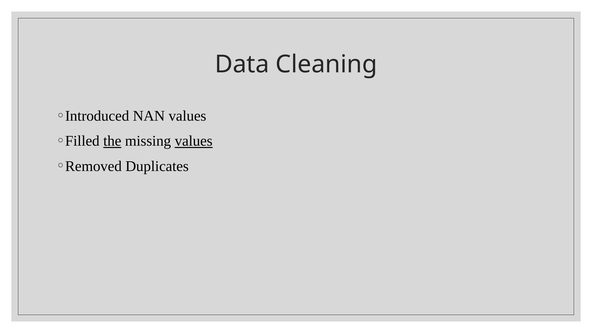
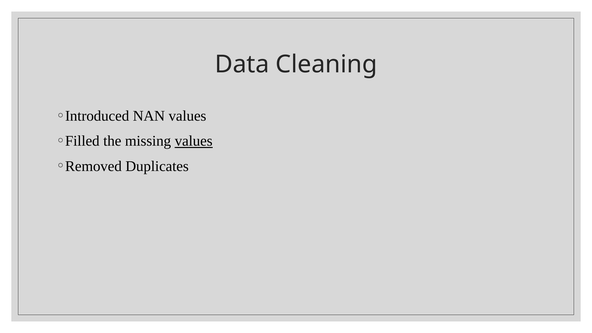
the underline: present -> none
